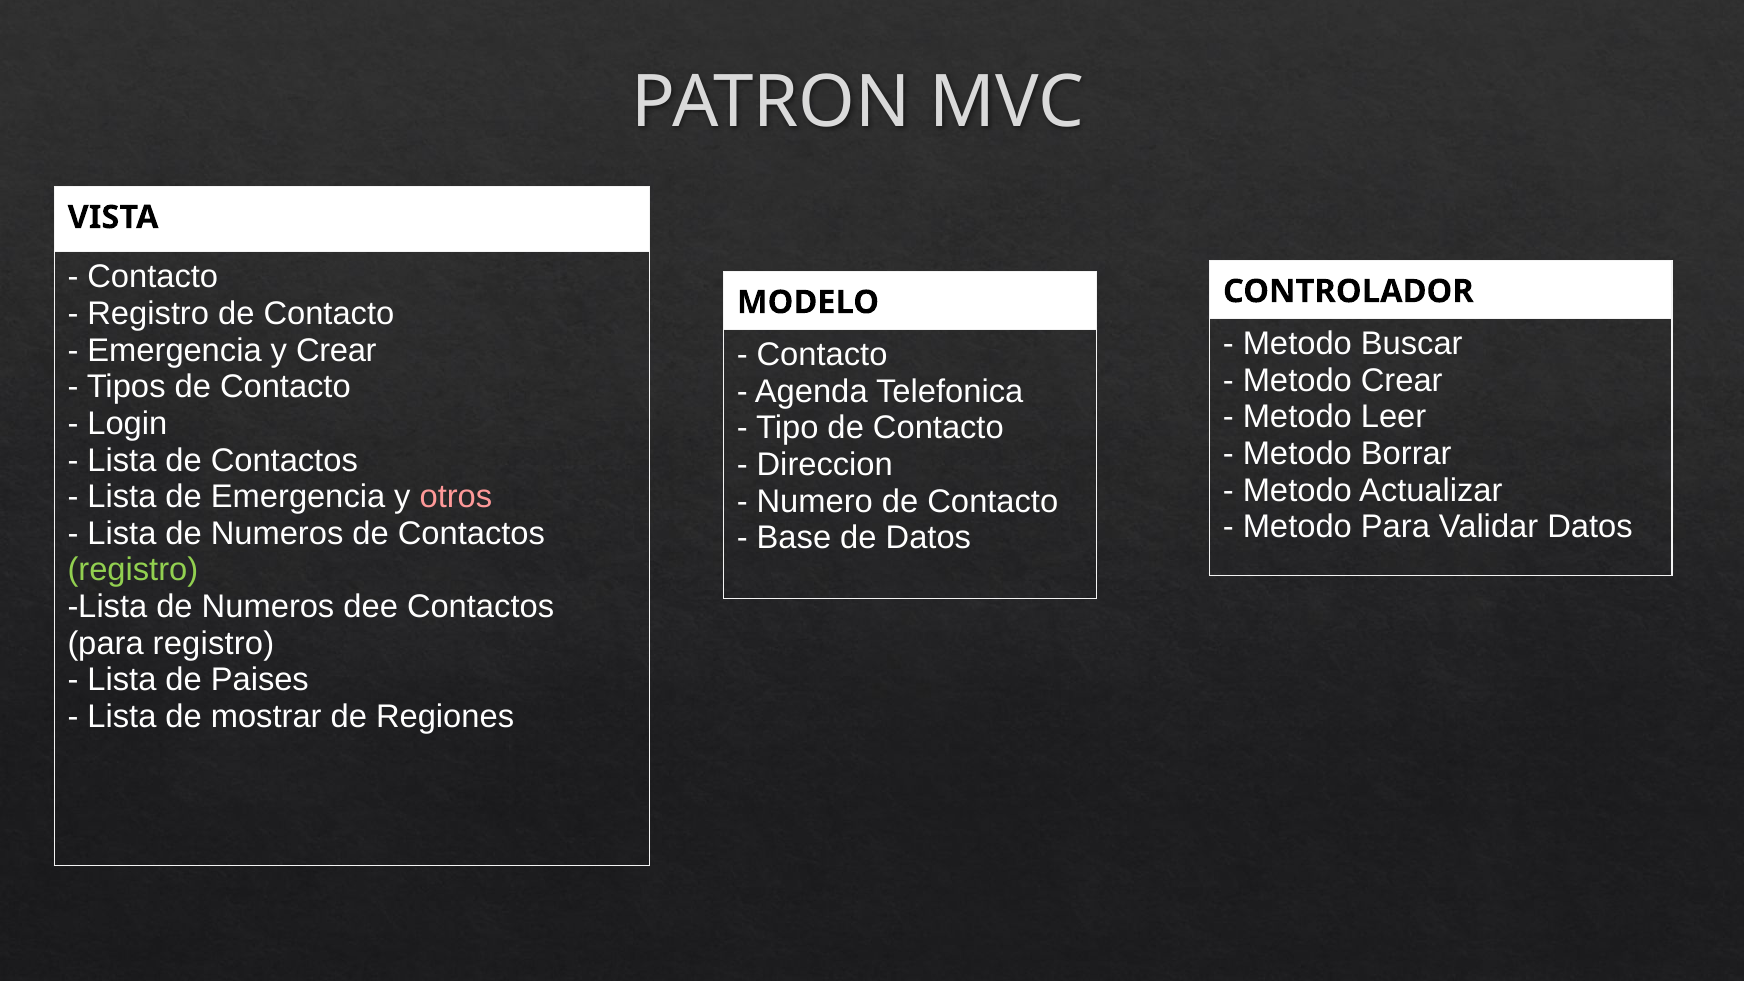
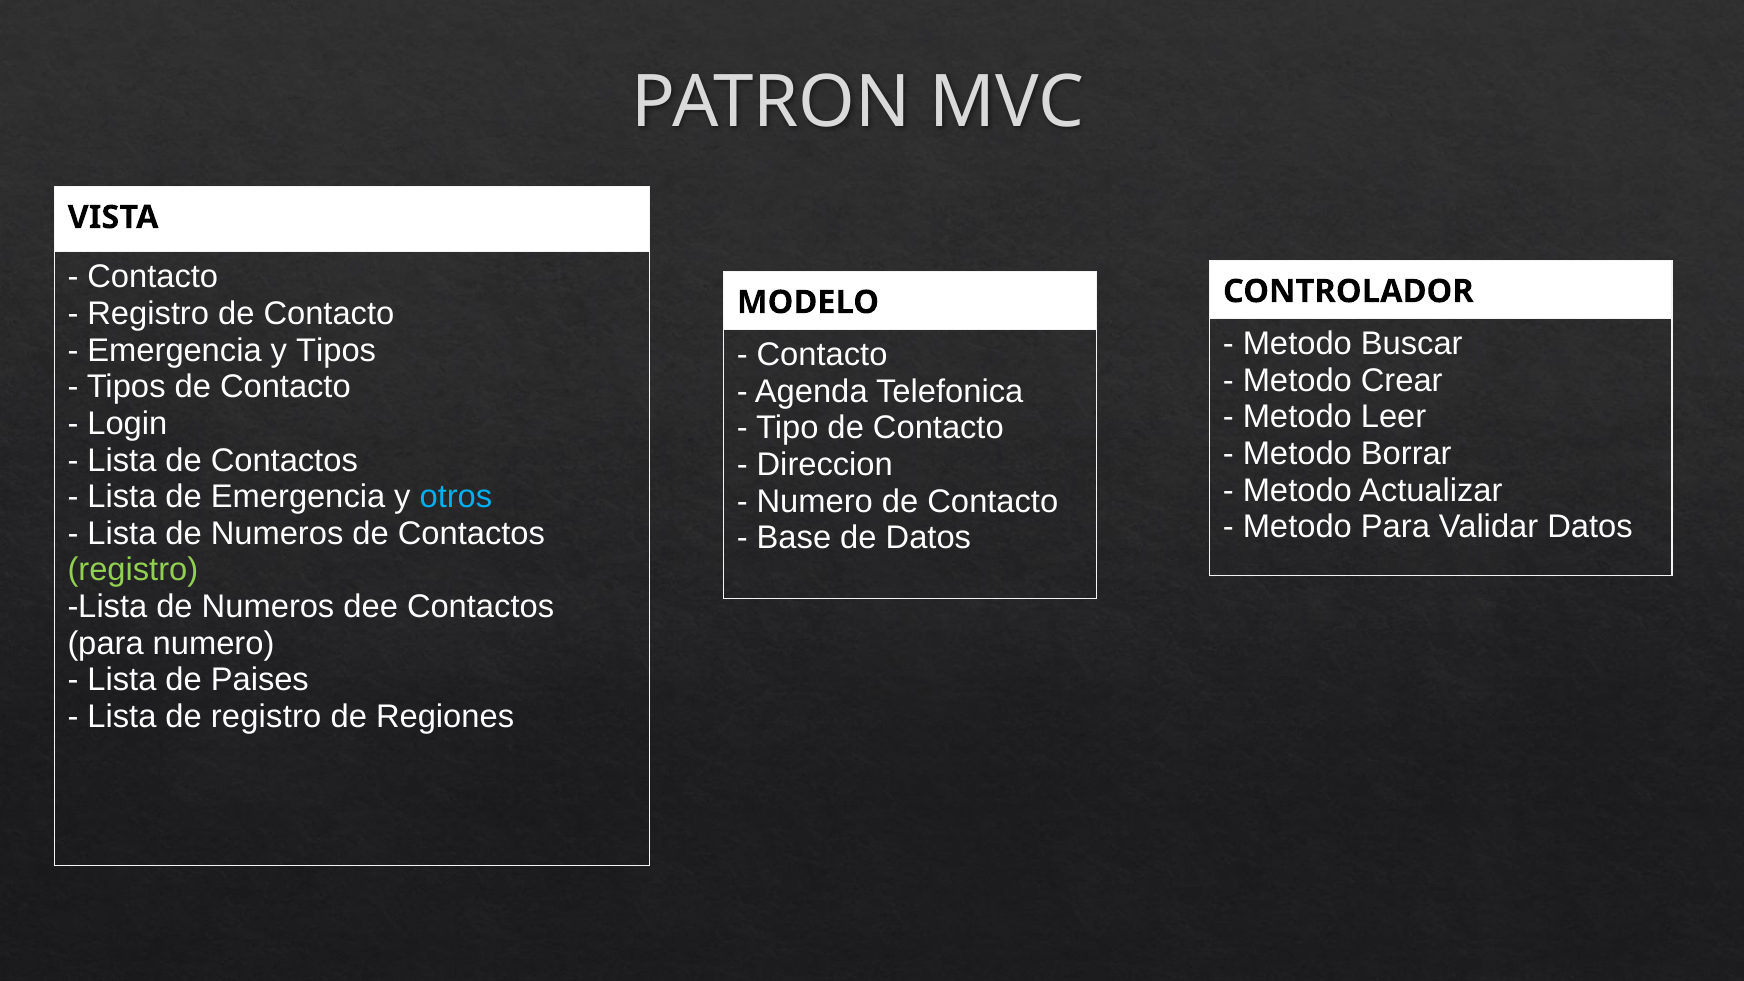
y Crear: Crear -> Tipos
otros colour: pink -> light blue
para registro: registro -> numero
de mostrar: mostrar -> registro
